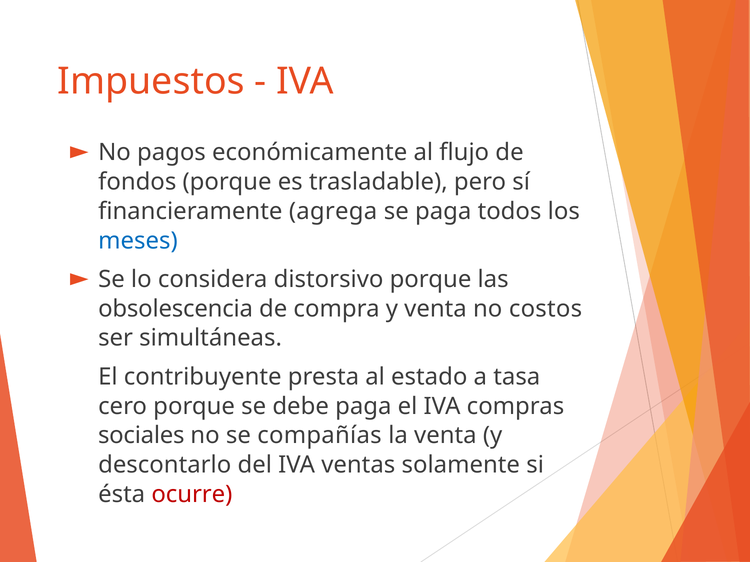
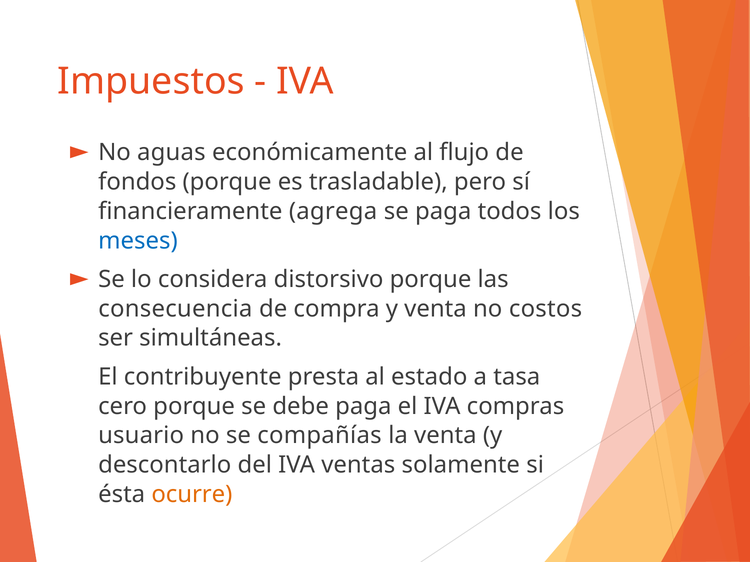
pagos: pagos -> aguas
obsolescencia: obsolescencia -> consecuencia
sociales: sociales -> usuario
ocurre colour: red -> orange
